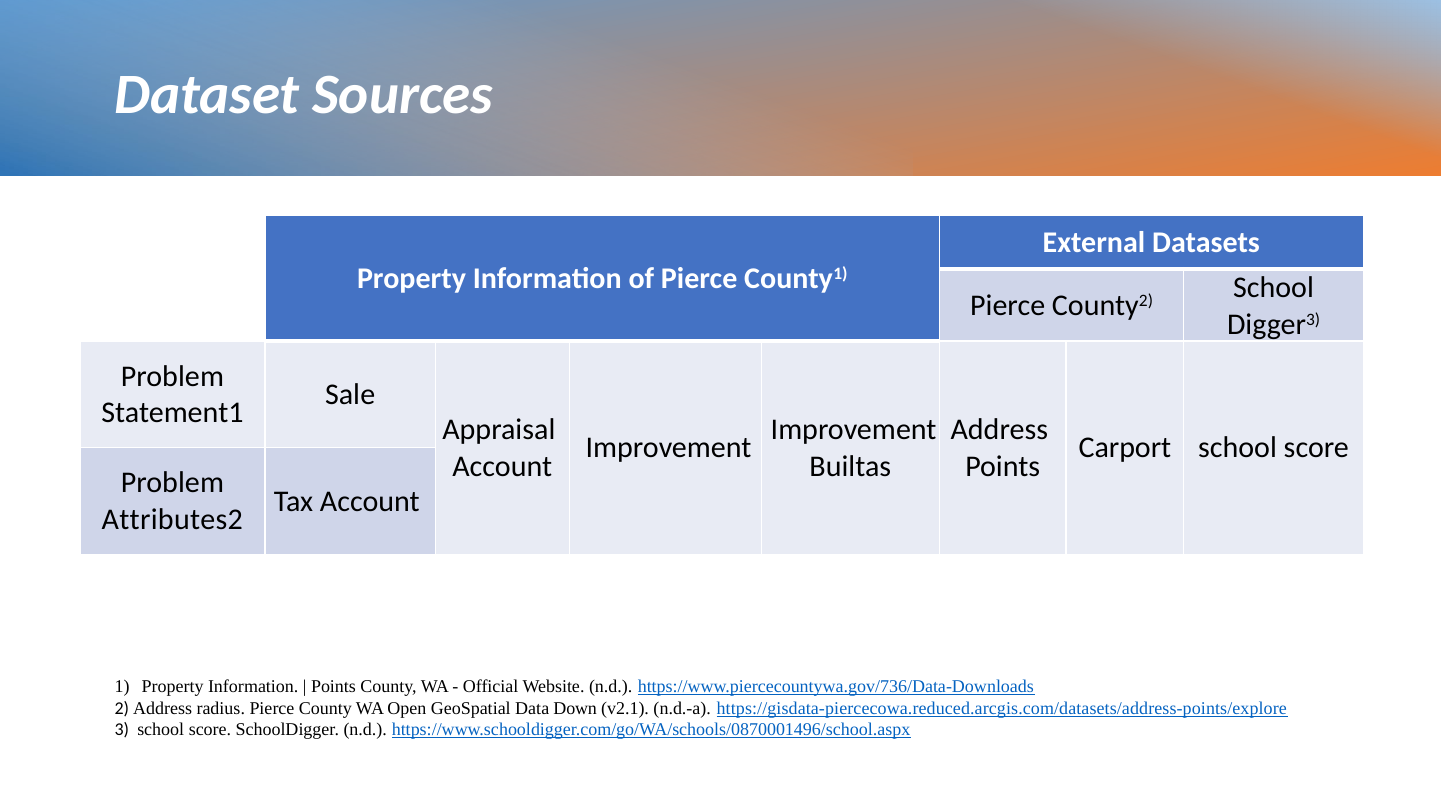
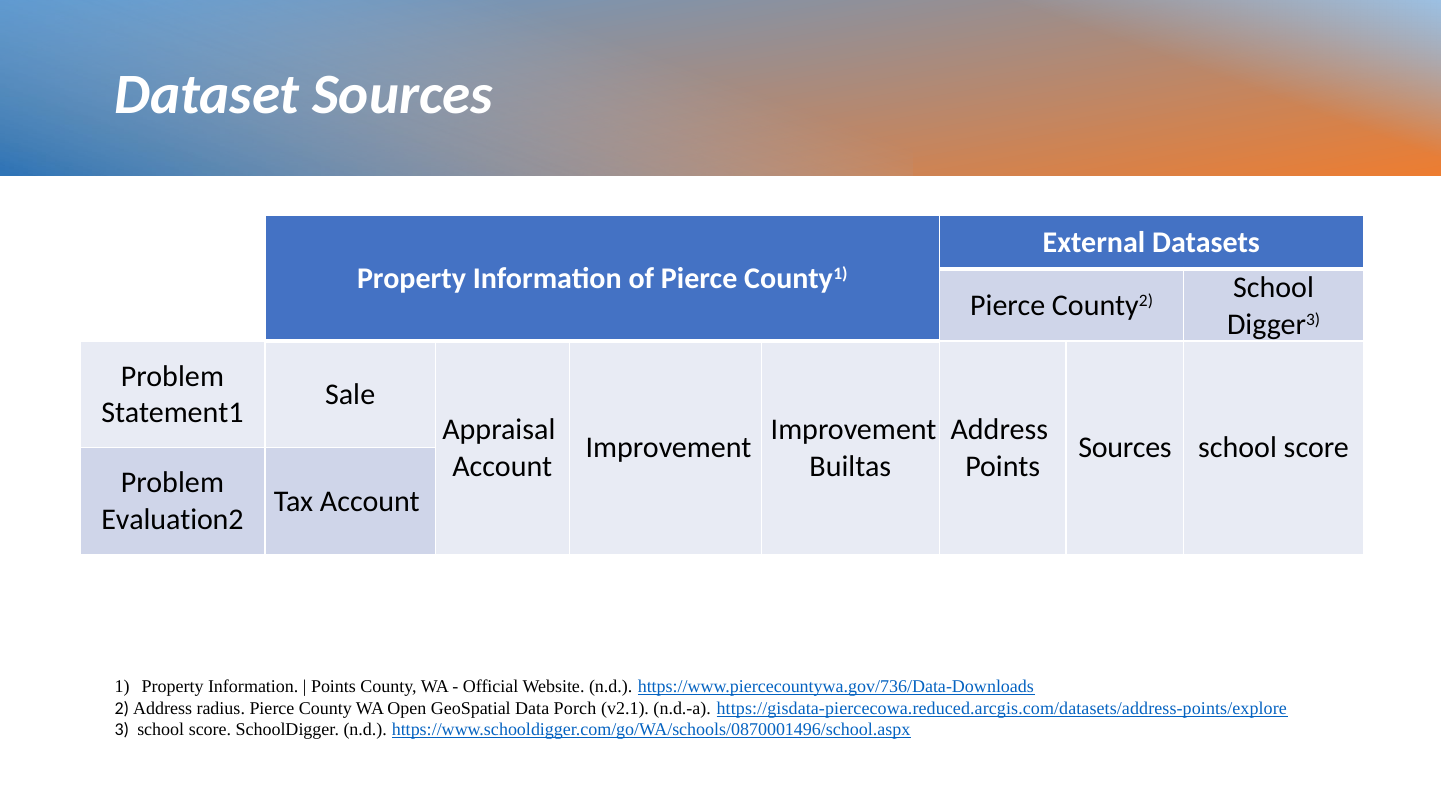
Carport at (1125, 448): Carport -> Sources
Attributes2: Attributes2 -> Evaluation2
Down: Down -> Porch
